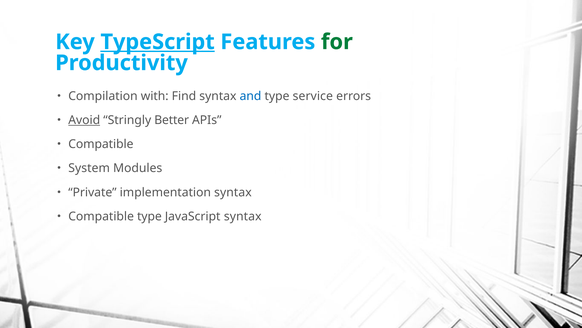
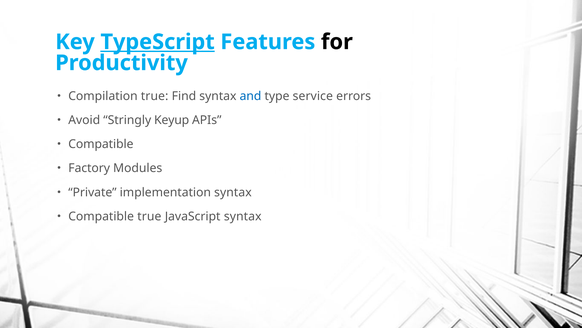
for colour: green -> black
Compilation with: with -> true
Avoid underline: present -> none
Better: Better -> Keyup
System: System -> Factory
Compatible type: type -> true
